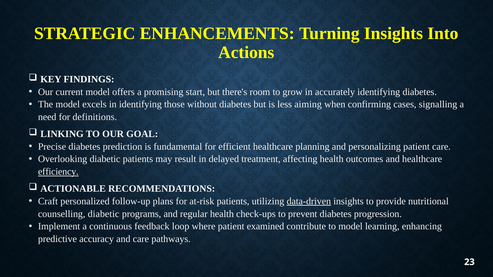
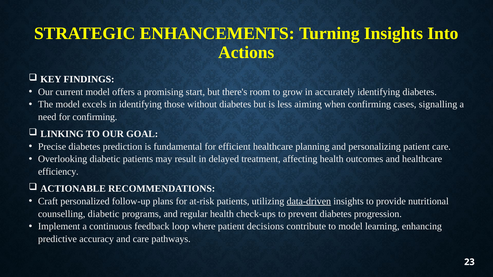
for definitions: definitions -> confirming
efficiency underline: present -> none
examined: examined -> decisions
